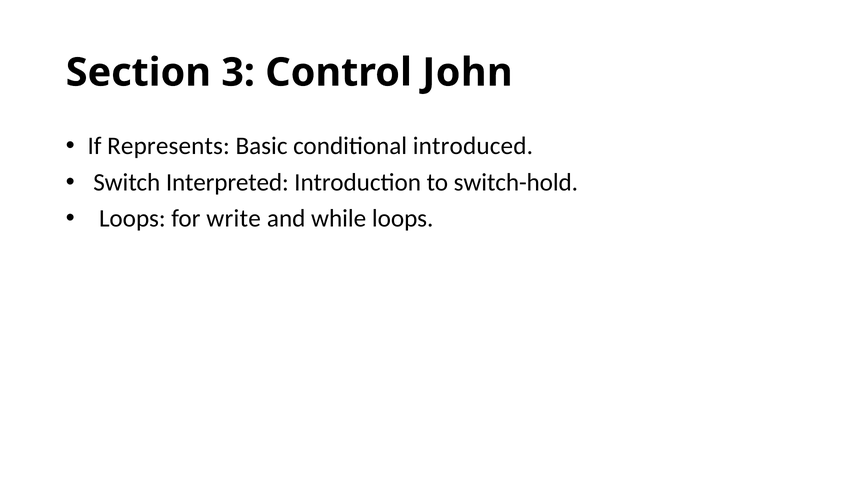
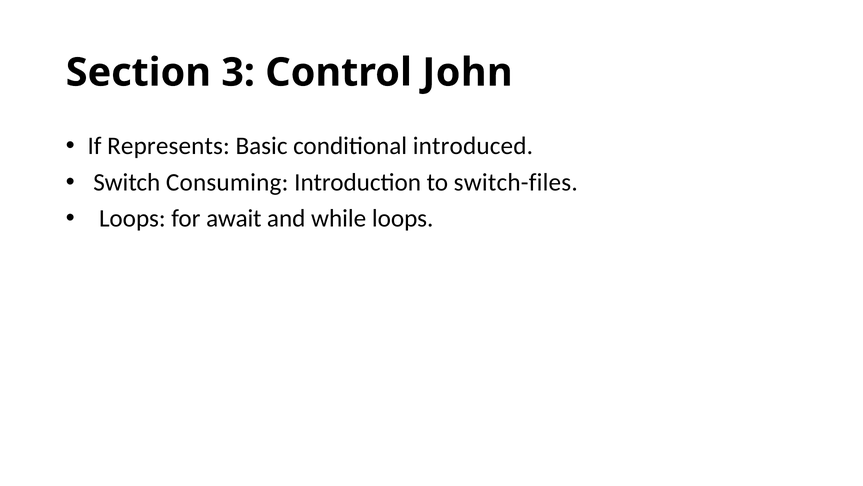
Interpreted: Interpreted -> Consuming
switch-hold: switch-hold -> switch-files
write: write -> await
